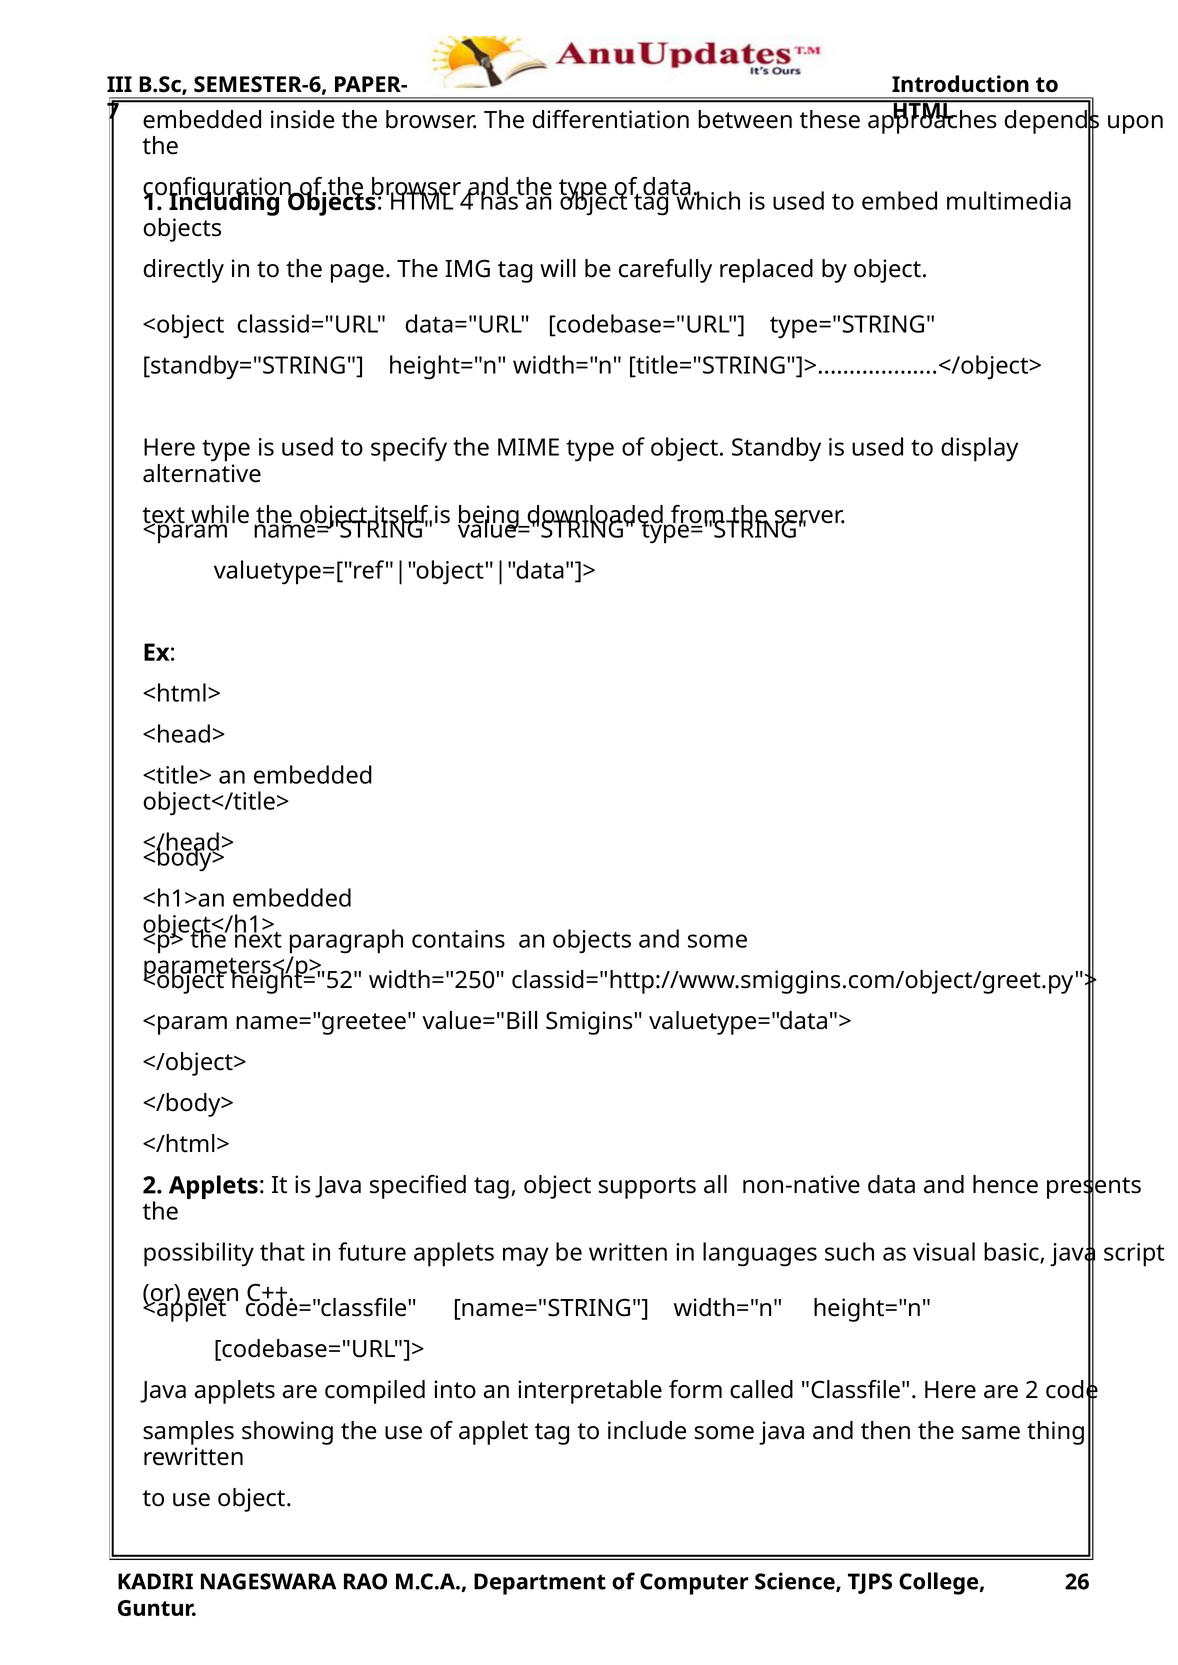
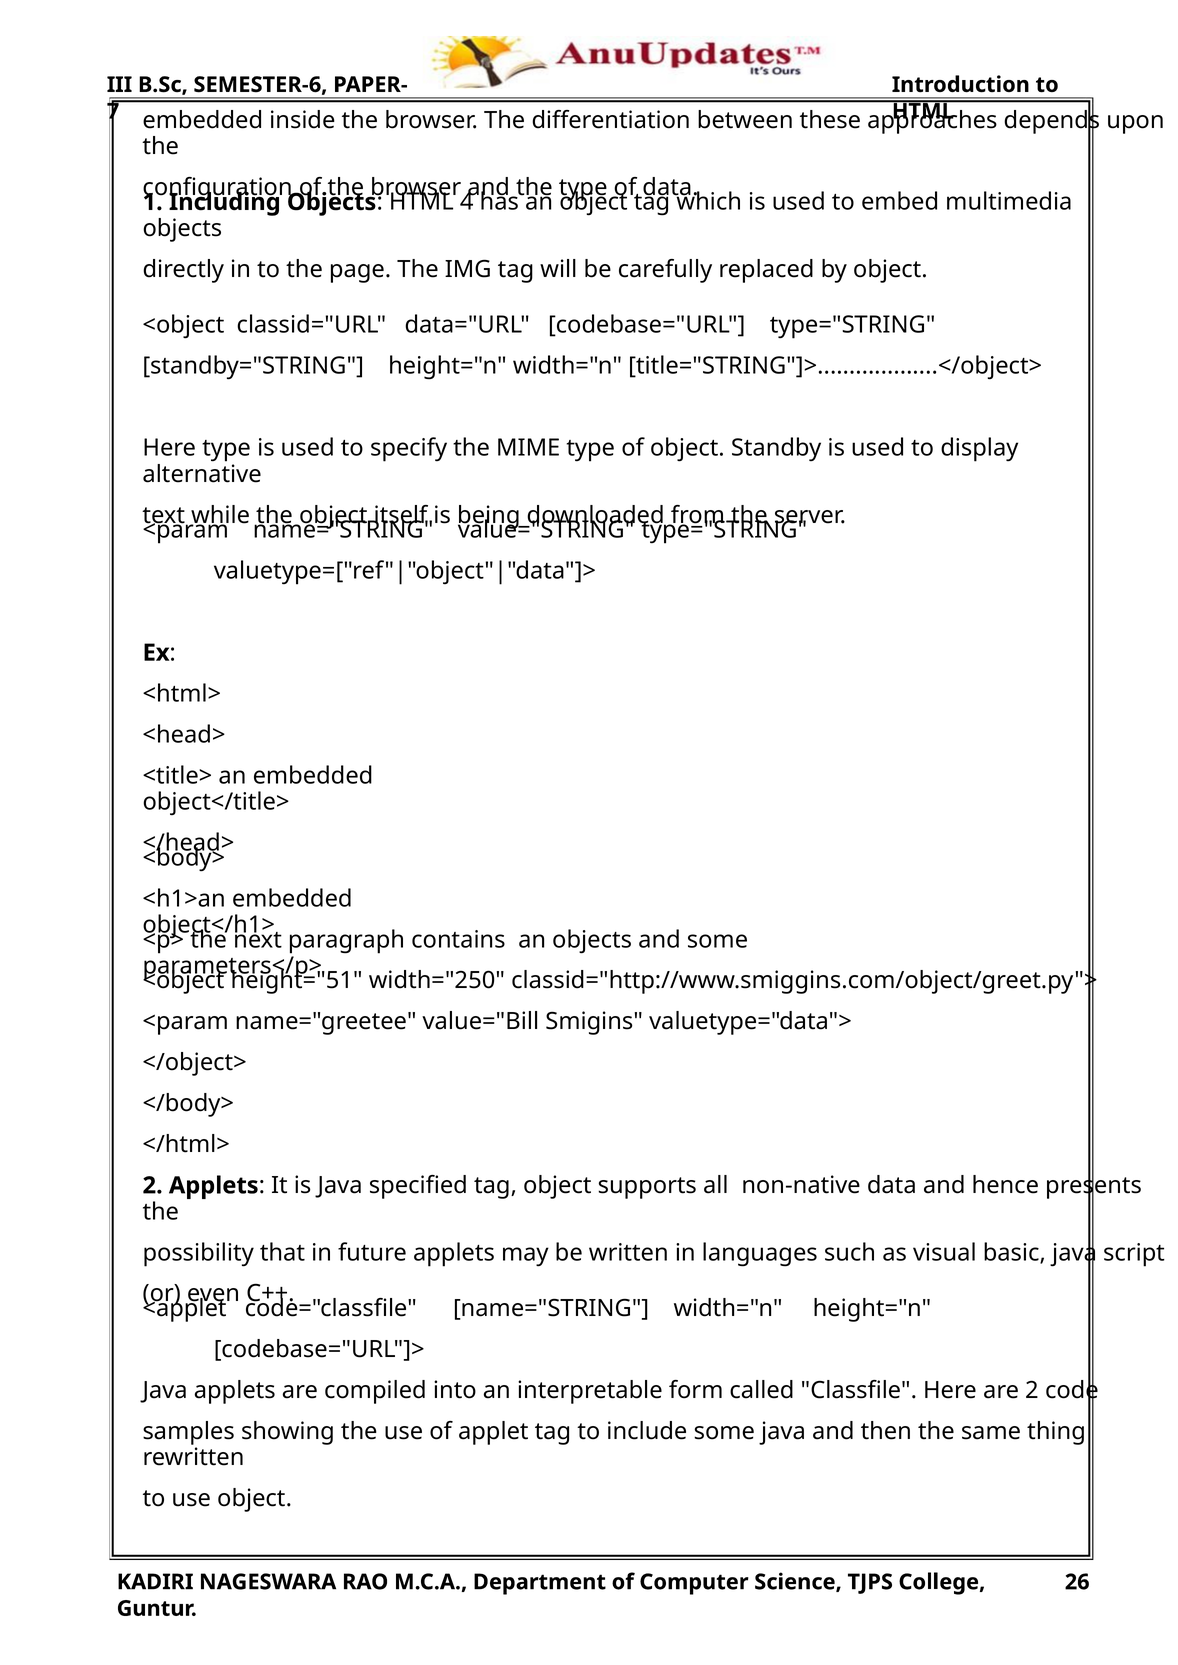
height="52: height="52 -> height="51
